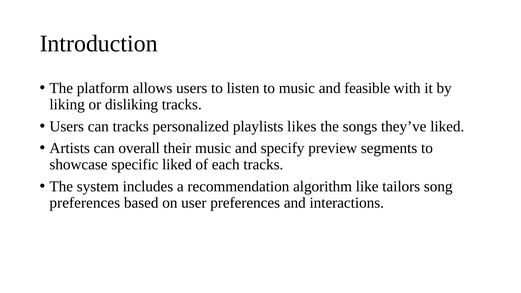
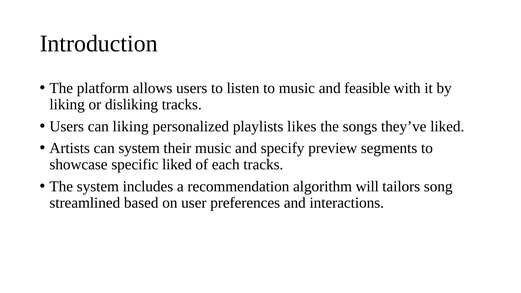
can tracks: tracks -> liking
can overall: overall -> system
like: like -> will
preferences at (85, 203): preferences -> streamlined
